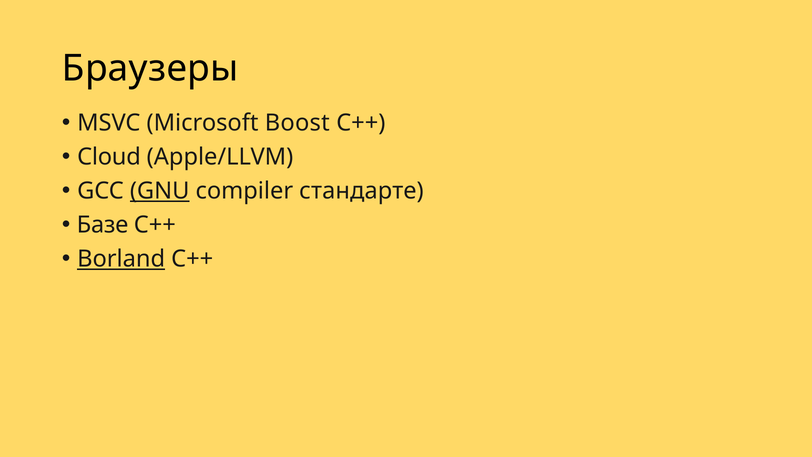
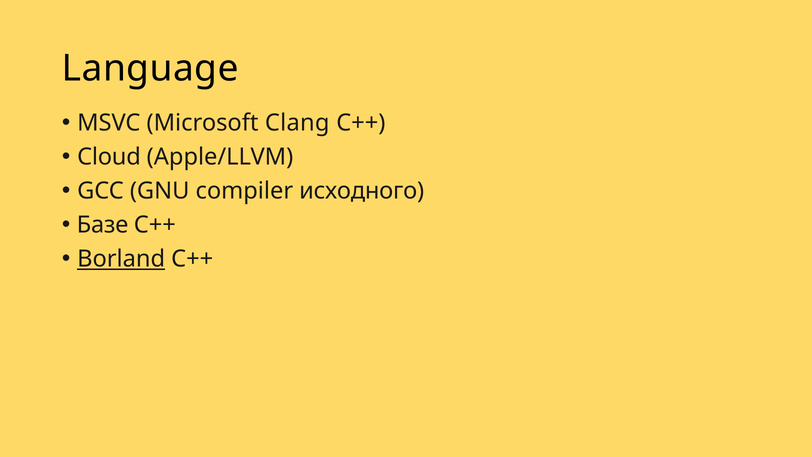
Браузеры: Браузеры -> Language
Boost: Boost -> Clang
GNU underline: present -> none
стандарте: стандарте -> исходного
